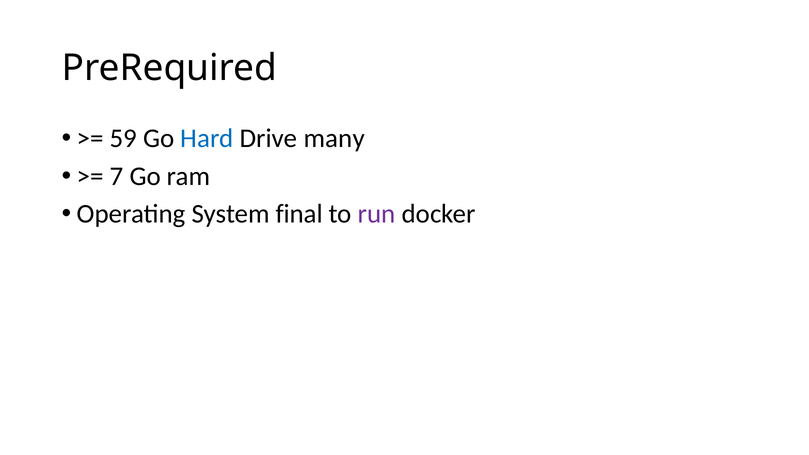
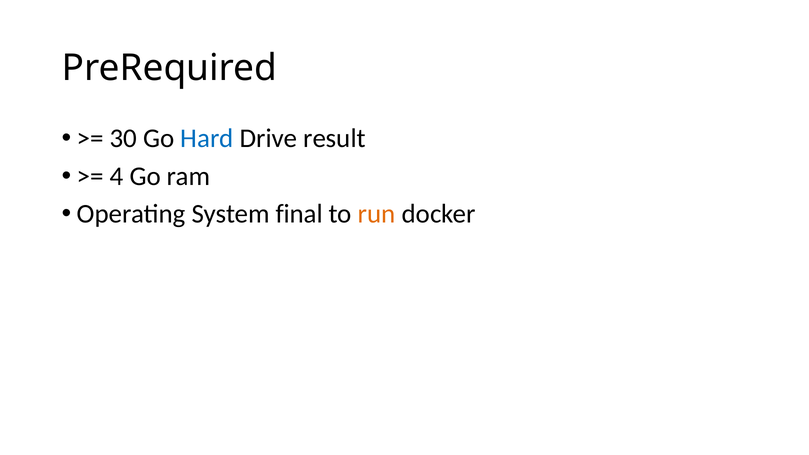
59: 59 -> 30
many: many -> result
7: 7 -> 4
run colour: purple -> orange
